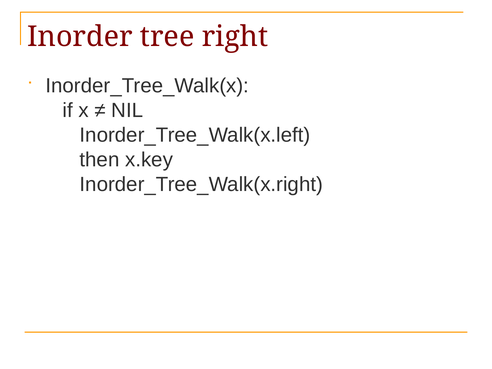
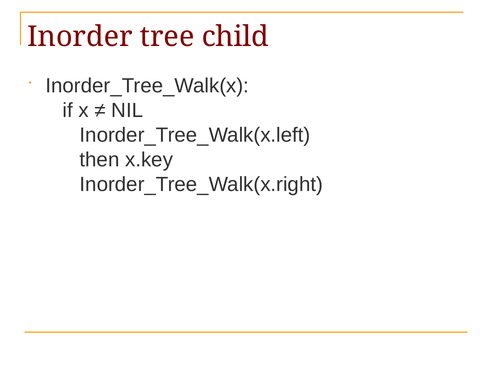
right: right -> child
